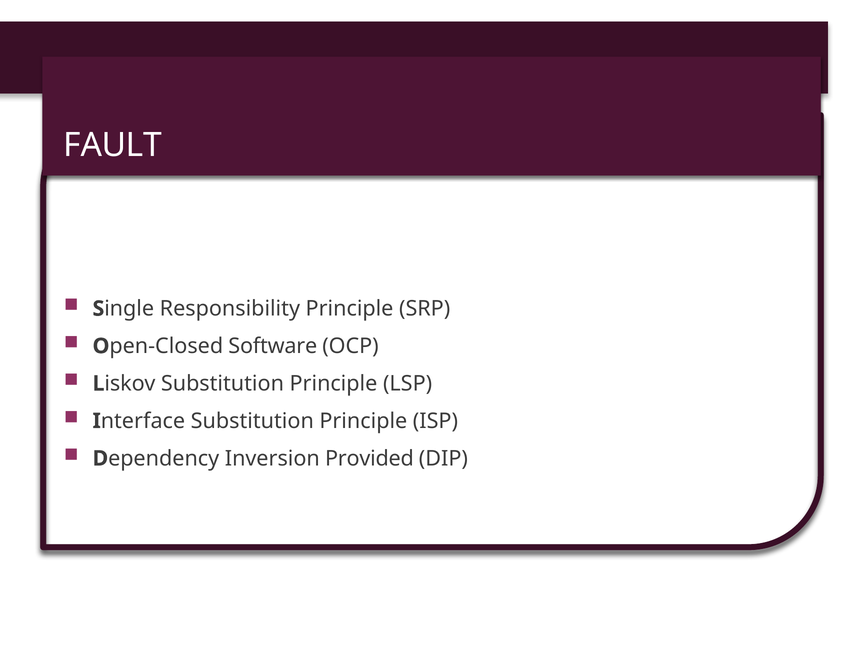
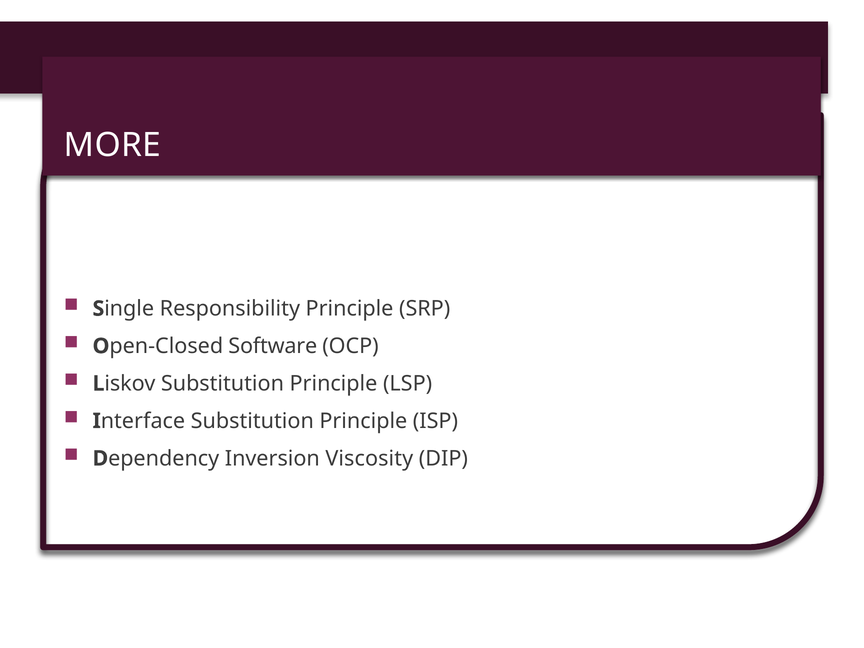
FAULT: FAULT -> MORE
Provided: Provided -> Viscosity
